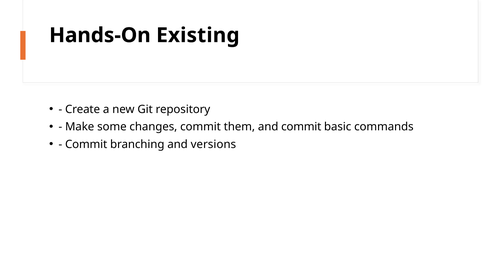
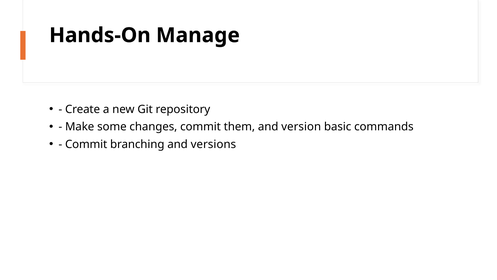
Existing: Existing -> Manage
and commit: commit -> version
